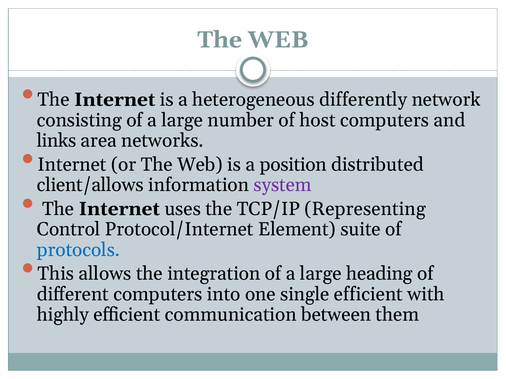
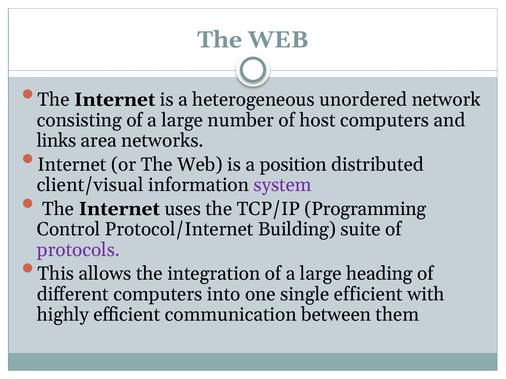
differently: differently -> unordered
client/allows: client/allows -> client/visual
Representing: Representing -> Programming
Element: Element -> Building
protocols colour: blue -> purple
